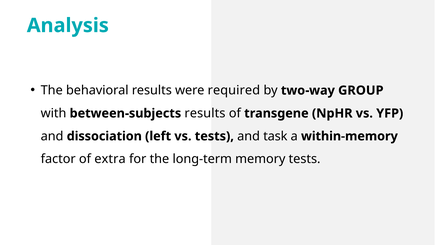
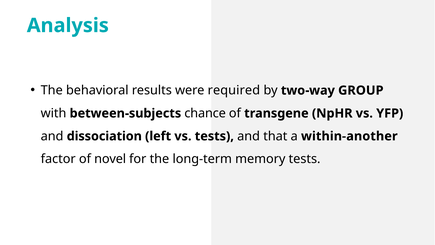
between-subjects results: results -> chance
task: task -> that
within-memory: within-memory -> within-another
extra: extra -> novel
